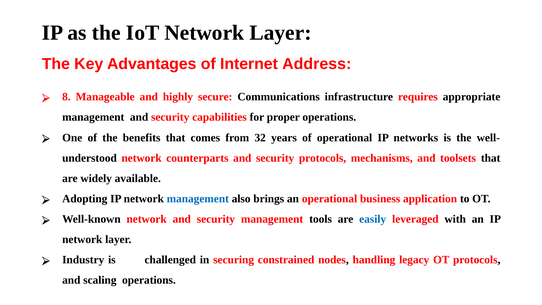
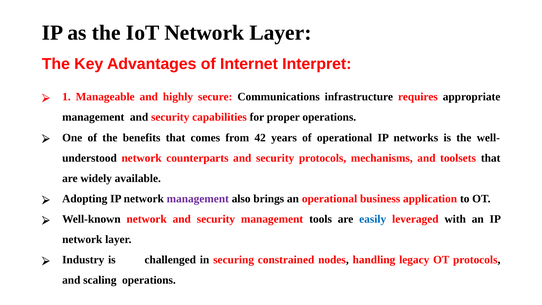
Address: Address -> Interpret
8: 8 -> 1
32: 32 -> 42
management at (198, 199) colour: blue -> purple
